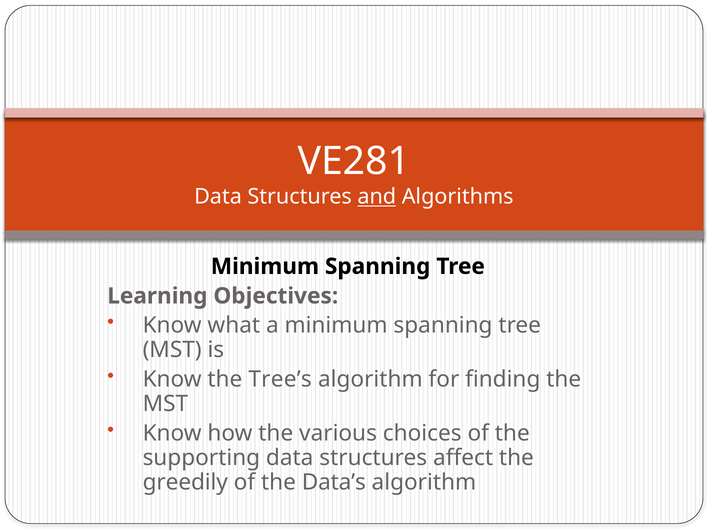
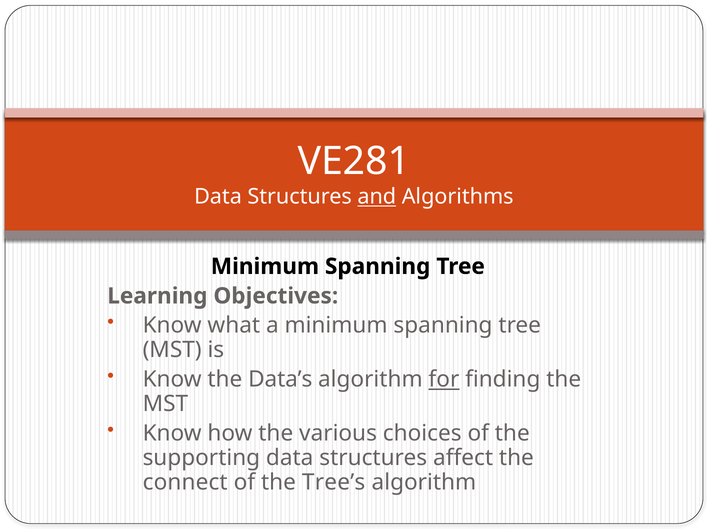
Tree’s: Tree’s -> Data’s
for underline: none -> present
greedily: greedily -> connect
Data’s: Data’s -> Tree’s
